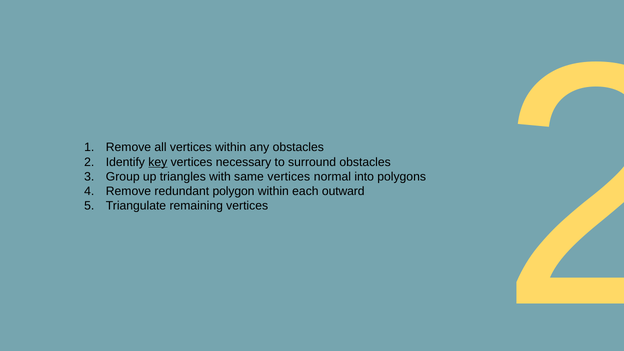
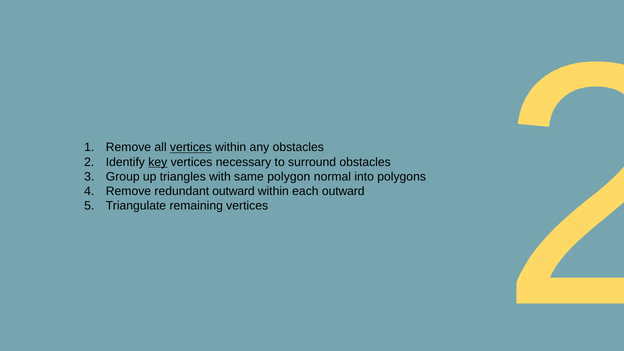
vertices at (191, 147) underline: none -> present
same vertices: vertices -> polygon
redundant polygon: polygon -> outward
